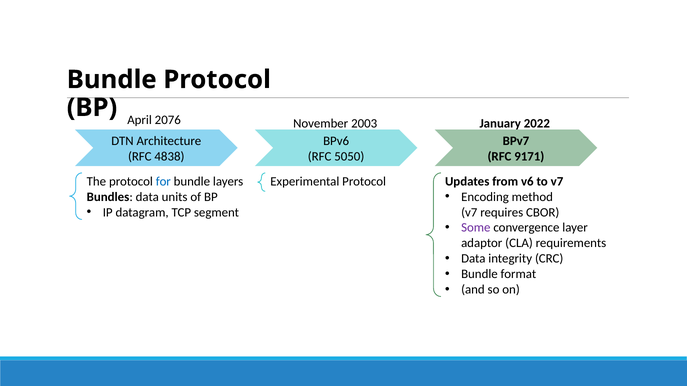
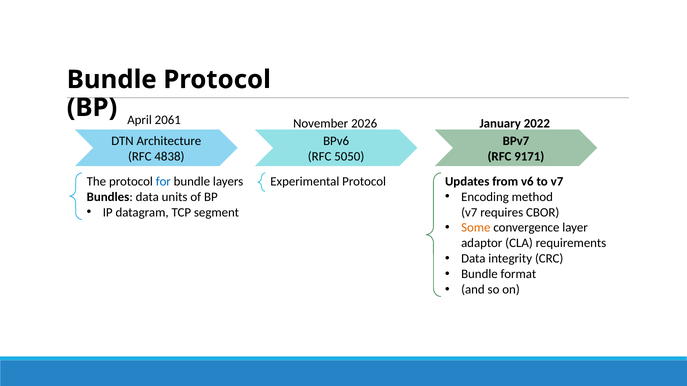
2076: 2076 -> 2061
2003: 2003 -> 2026
Some colour: purple -> orange
